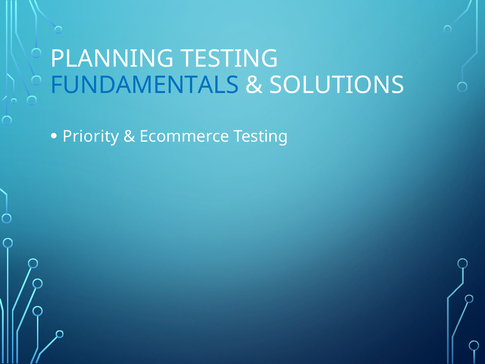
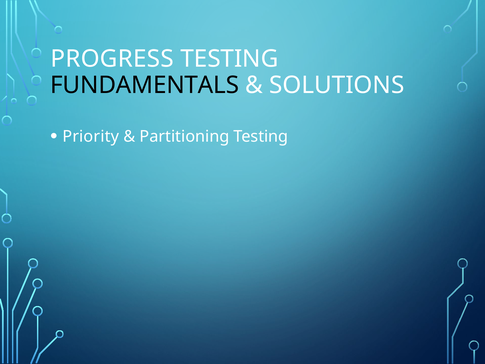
PLANNING: PLANNING -> PROGRESS
FUNDAMENTALS colour: blue -> black
Ecommerce: Ecommerce -> Partitioning
